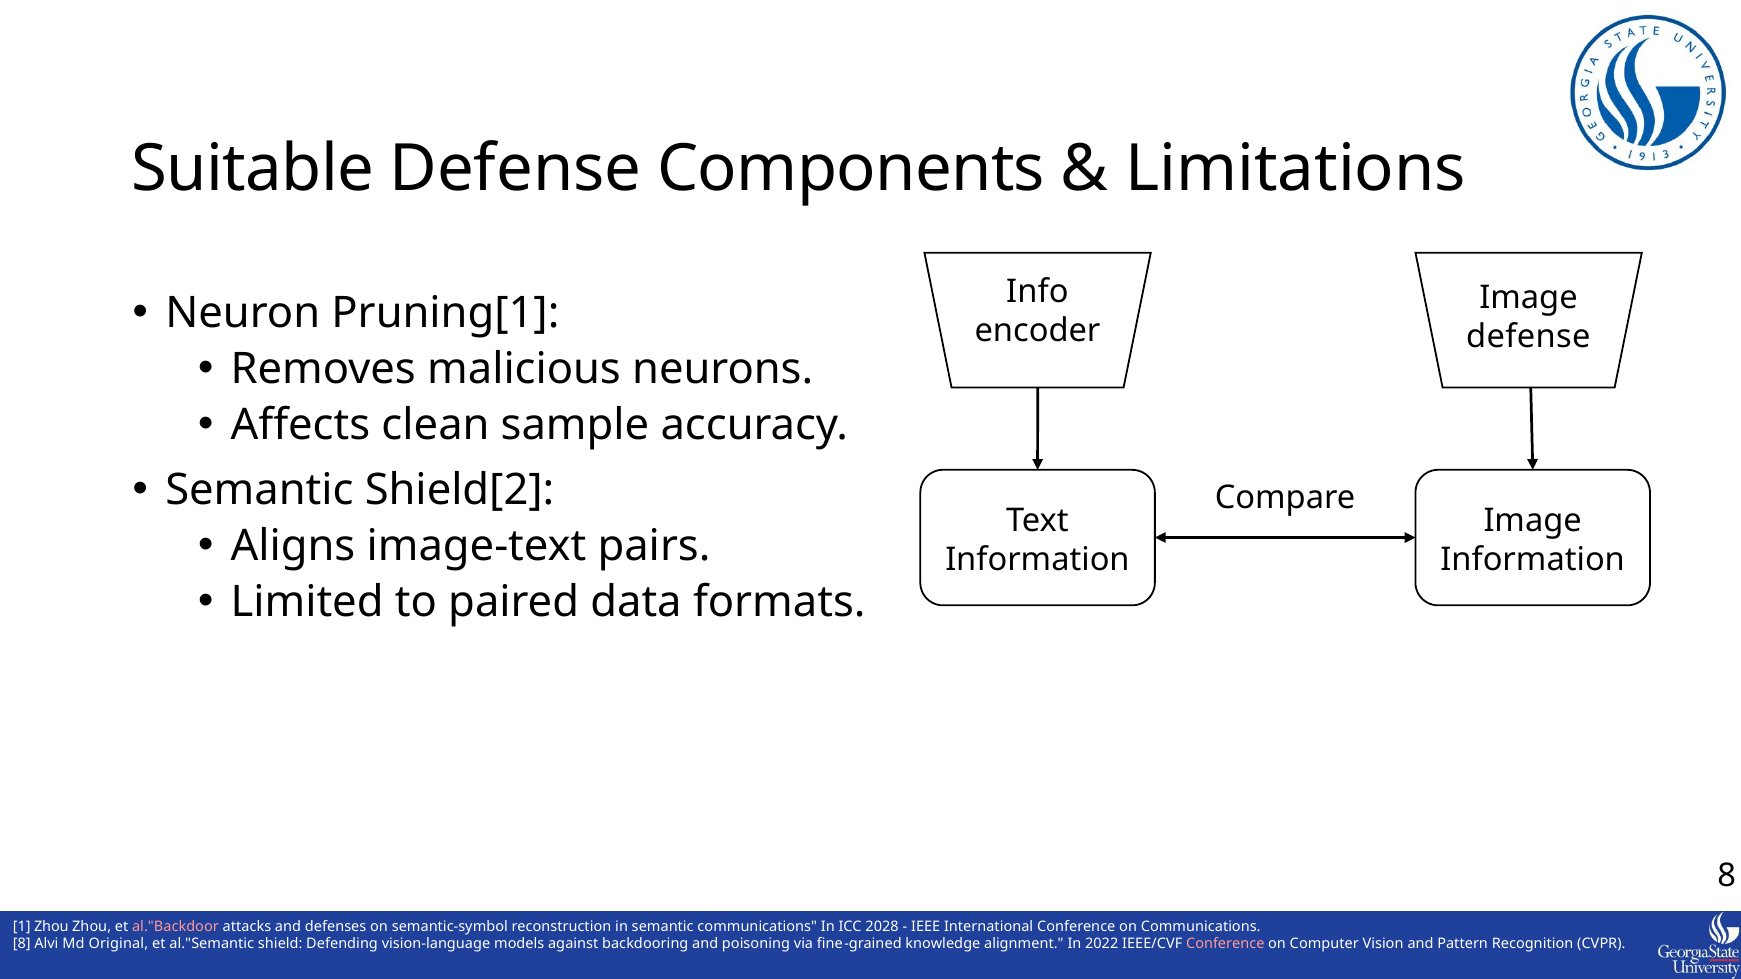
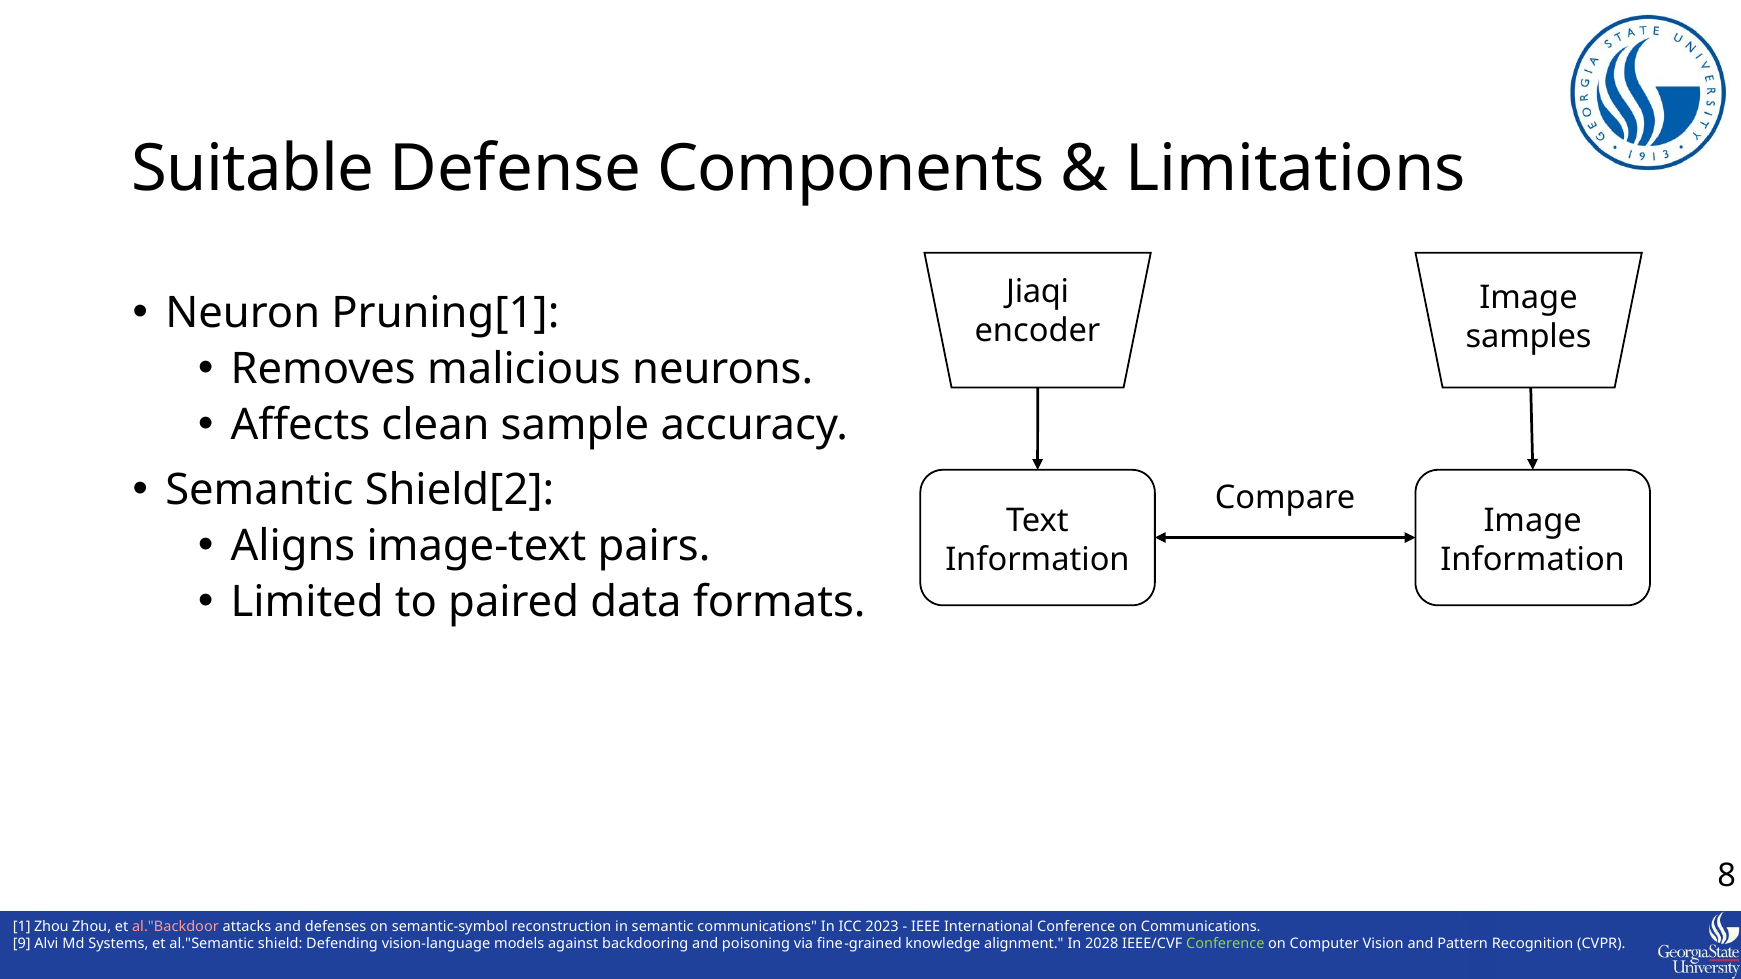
Info: Info -> Jiaqi
defense at (1528, 337): defense -> samples
2028: 2028 -> 2023
8 at (22, 944): 8 -> 9
Original: Original -> Systems
2022: 2022 -> 2028
Conference at (1225, 944) colour: pink -> light green
